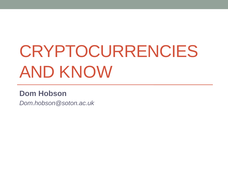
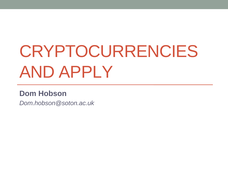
KNOW: KNOW -> APPLY
